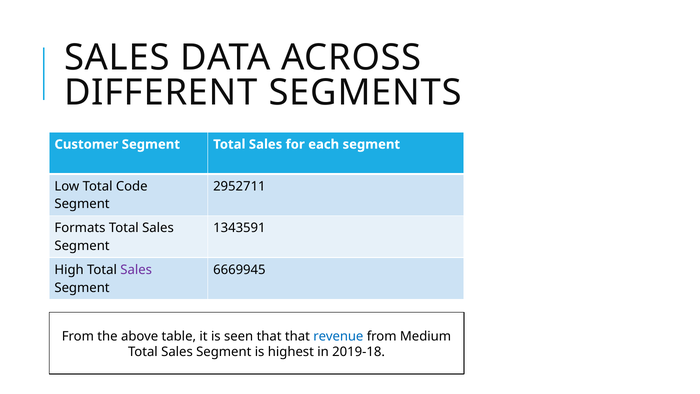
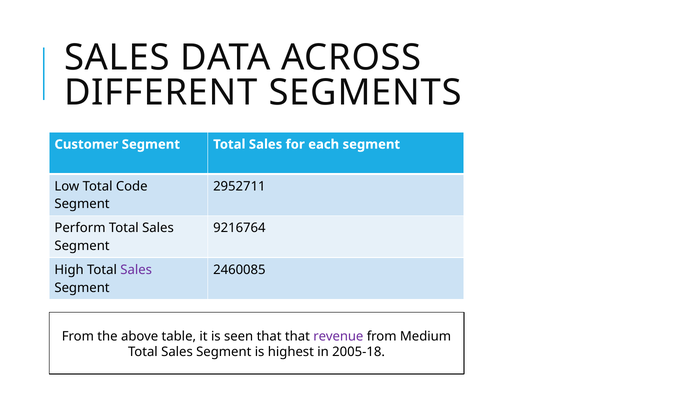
Formats: Formats -> Perform
1343591: 1343591 -> 9216764
6669945: 6669945 -> 2460085
revenue colour: blue -> purple
2019-18: 2019-18 -> 2005-18
